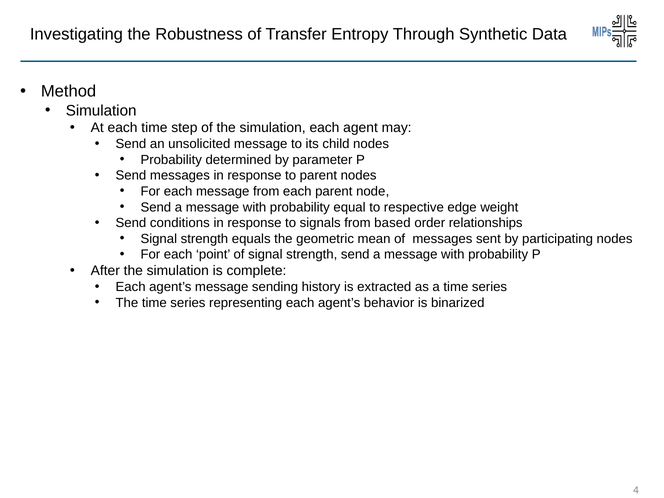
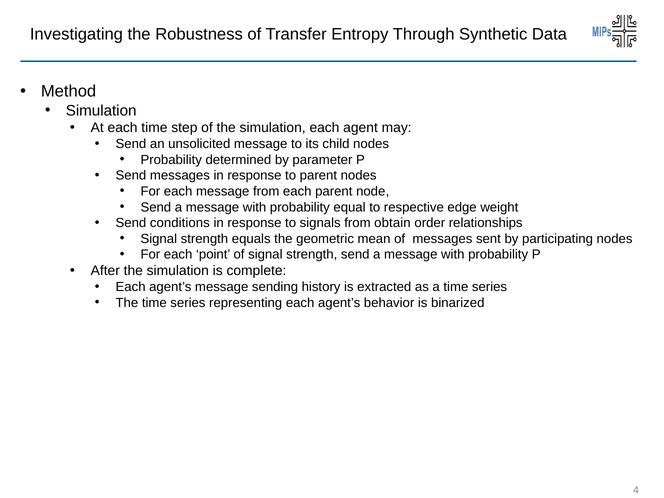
based: based -> obtain
